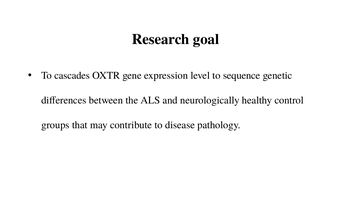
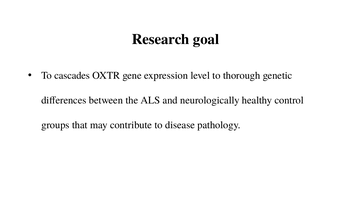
sequence: sequence -> thorough
